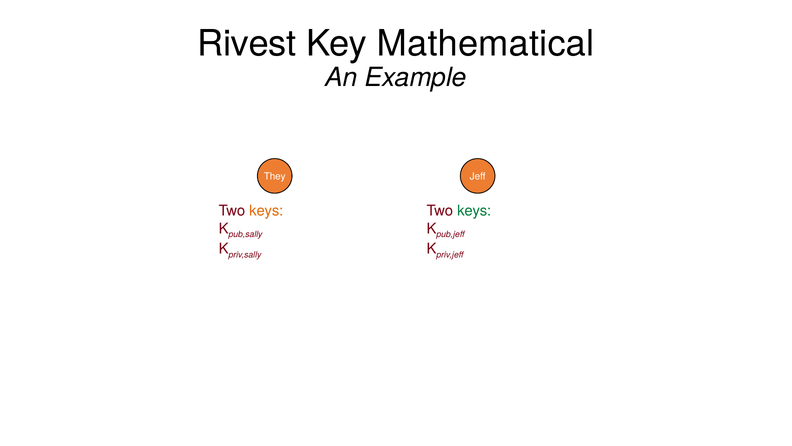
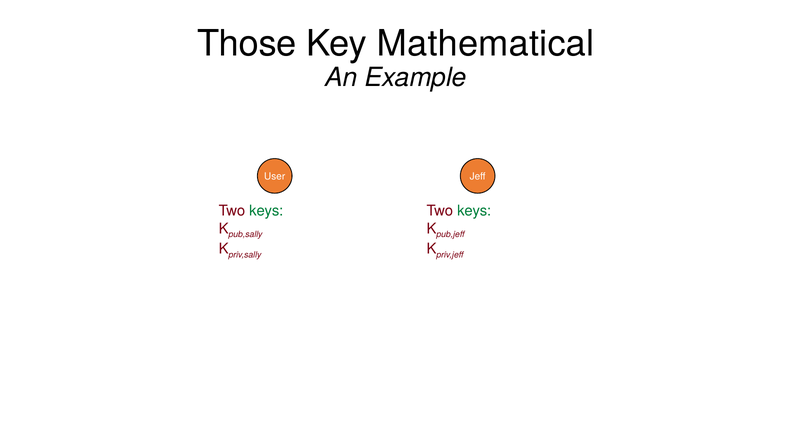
Rivest: Rivest -> Those
They: They -> User
keys at (266, 211) colour: orange -> green
